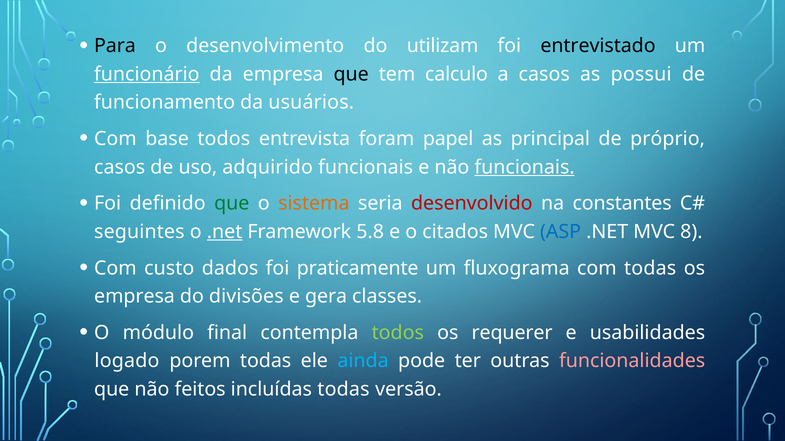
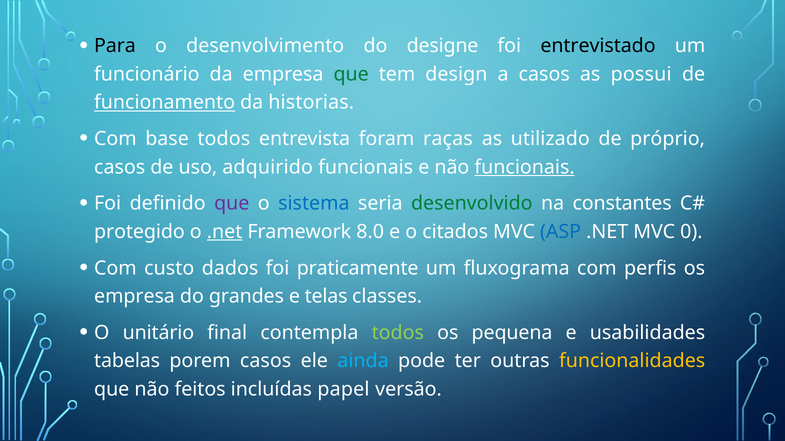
utilizam: utilizam -> designe
funcionário underline: present -> none
que at (351, 74) colour: black -> green
calculo: calculo -> design
funcionamento underline: none -> present
usuários: usuários -> historias
papel: papel -> raças
principal: principal -> utilizado
que at (232, 204) colour: green -> purple
sistema colour: orange -> blue
desenvolvido colour: red -> green
seguintes: seguintes -> protegido
5.8: 5.8 -> 8.0
8: 8 -> 0
com todas: todas -> perfis
divisões: divisões -> grandes
gera: gera -> telas
módulo: módulo -> unitário
requerer: requerer -> pequena
logado: logado -> tabelas
porem todas: todas -> casos
funcionalidades colour: pink -> yellow
incluídas todas: todas -> papel
